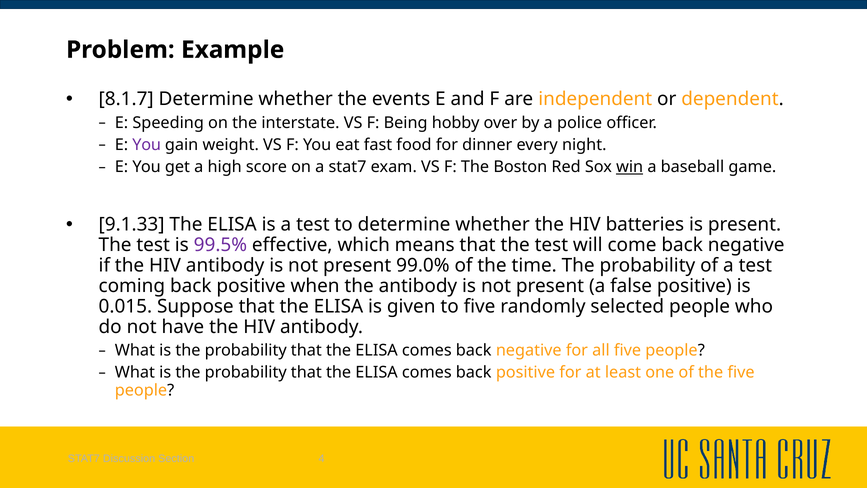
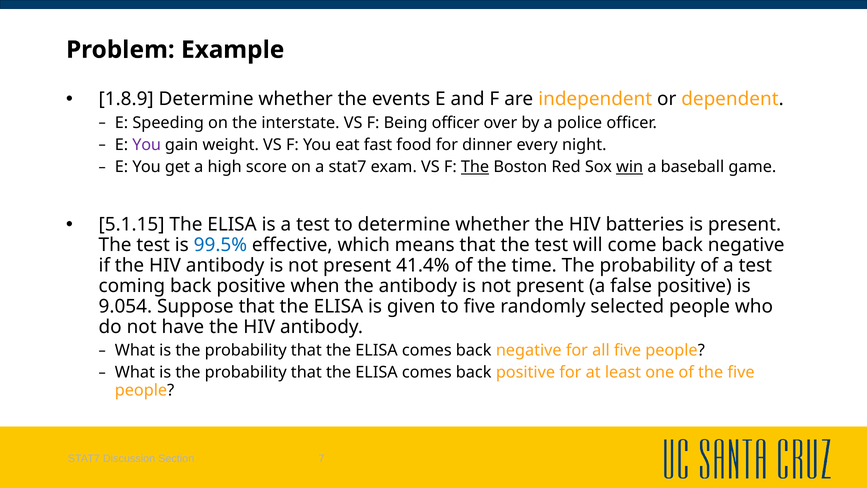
8.1.7: 8.1.7 -> 1.8.9
Being hobby: hobby -> officer
The at (475, 167) underline: none -> present
9.1.33: 9.1.33 -> 5.1.15
99.5% colour: purple -> blue
99.0%: 99.0% -> 41.4%
0.015: 0.015 -> 9.054
4: 4 -> 7
